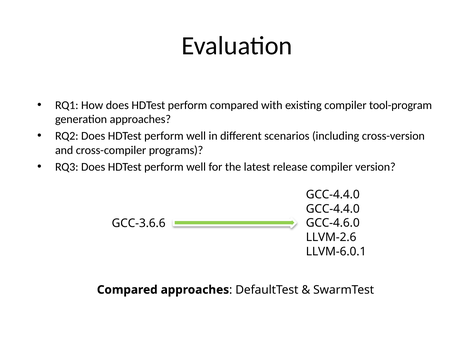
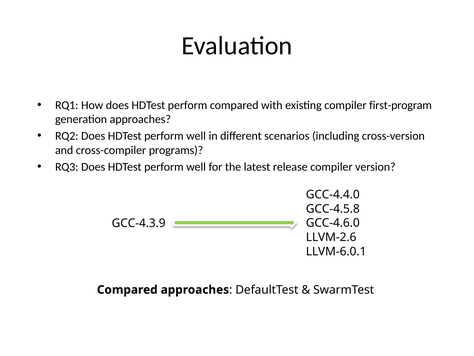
tool-program: tool-program -> first-program
GCC-4.4.0 at (333, 208): GCC-4.4.0 -> GCC-4.5.8
GCC-3.6.6: GCC-3.6.6 -> GCC-4.3.9
